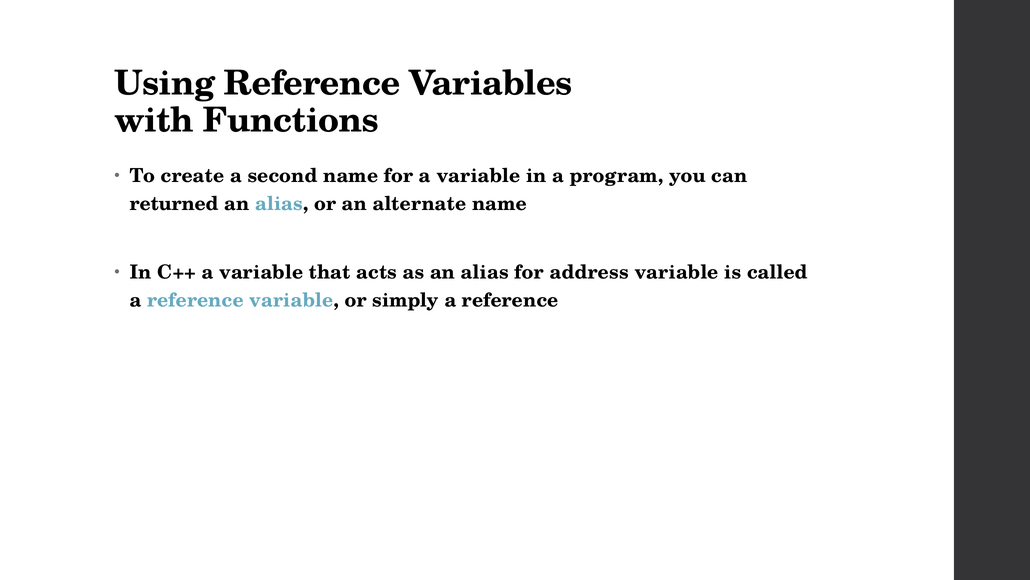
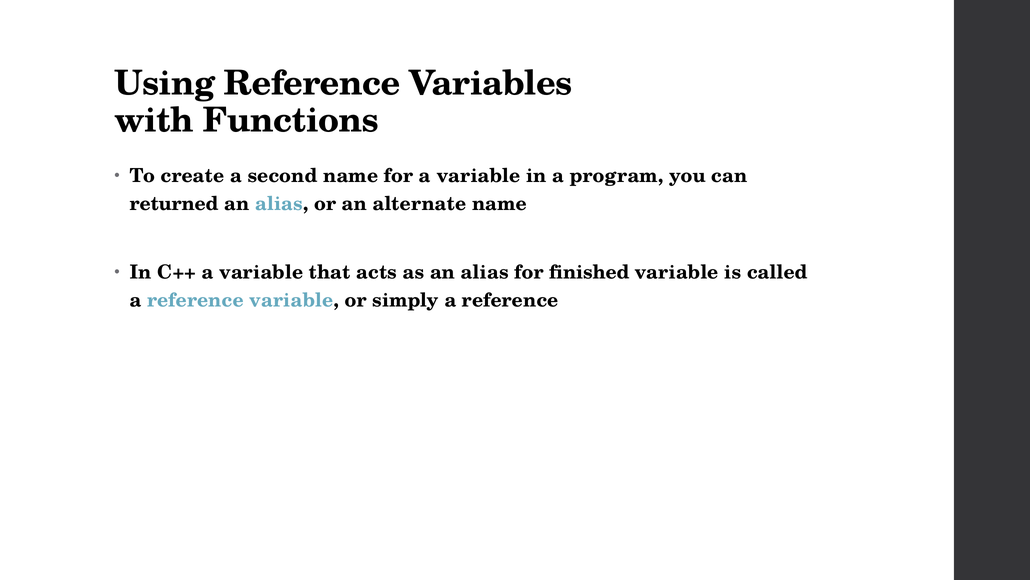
address: address -> finished
